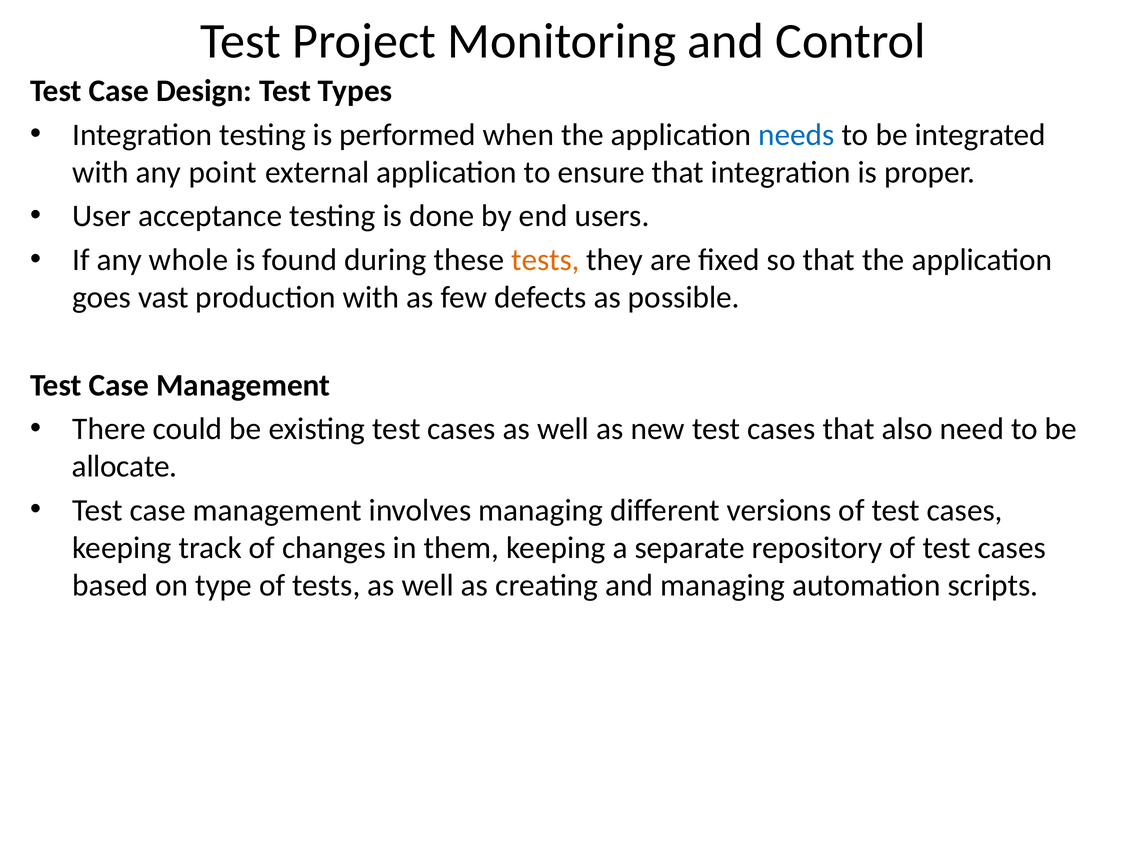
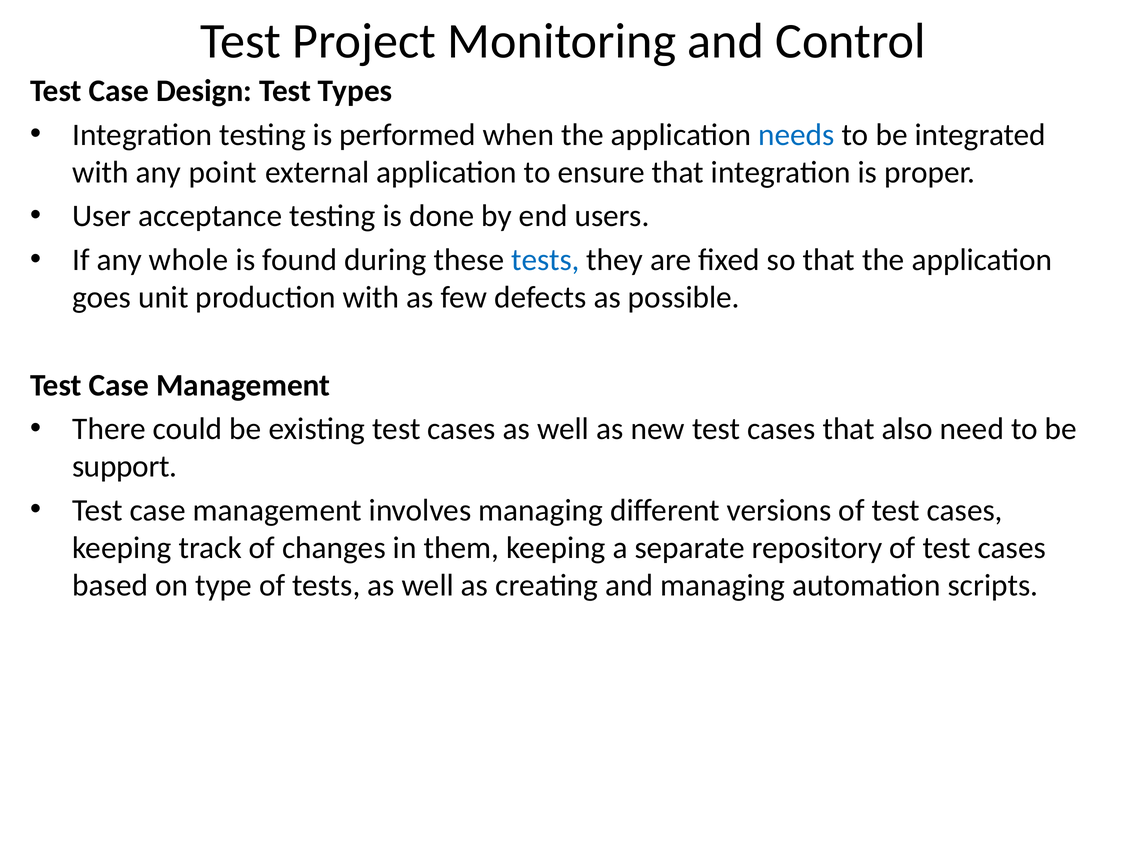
tests at (545, 260) colour: orange -> blue
vast: vast -> unit
allocate: allocate -> support
